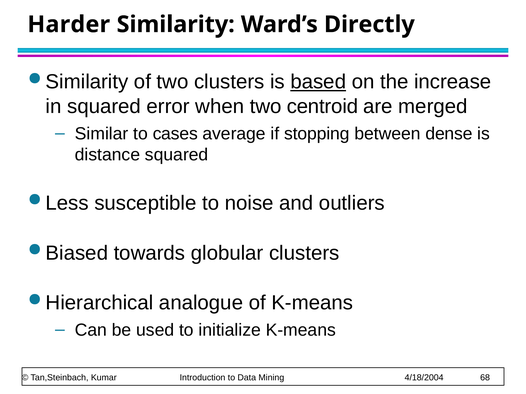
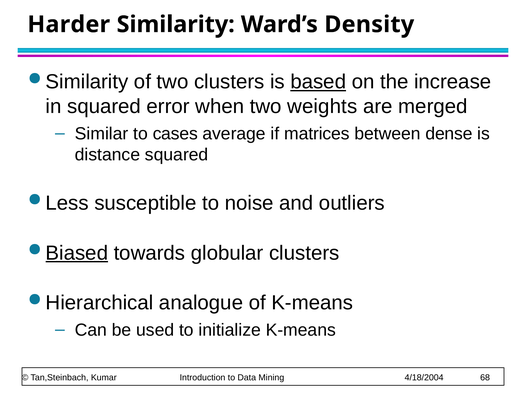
Directly: Directly -> Density
centroid: centroid -> weights
stopping: stopping -> matrices
Biased underline: none -> present
